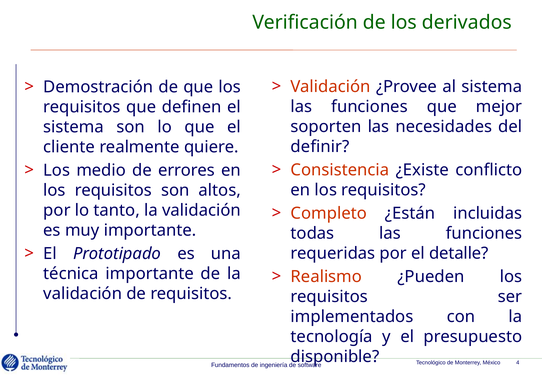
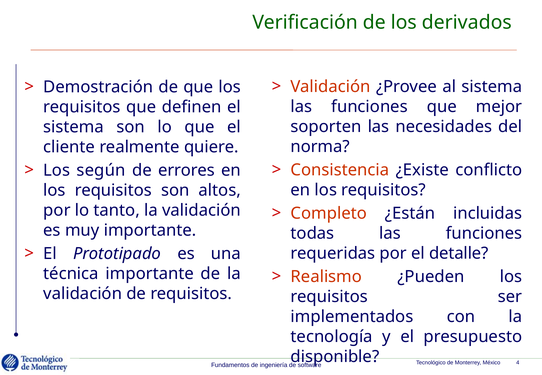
definir: definir -> norma
medio: medio -> según
